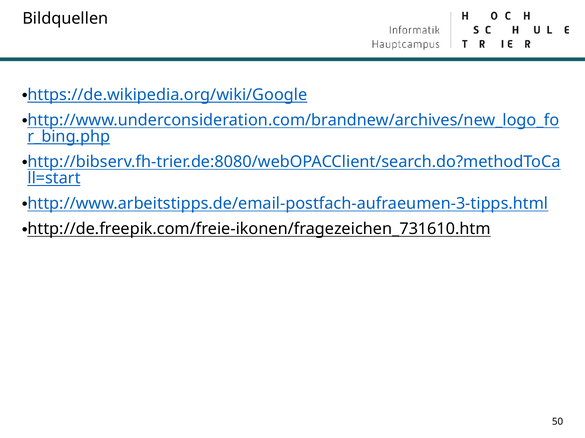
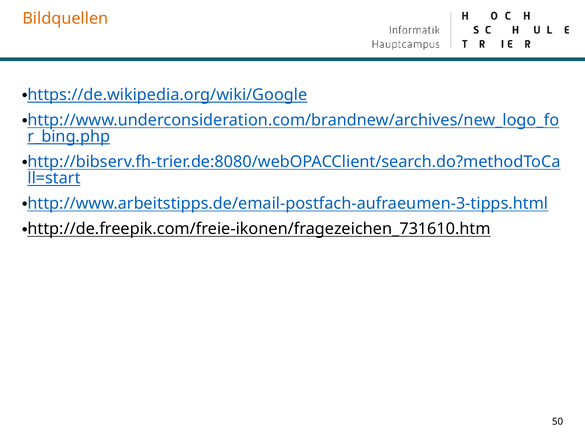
Bildquellen colour: black -> orange
